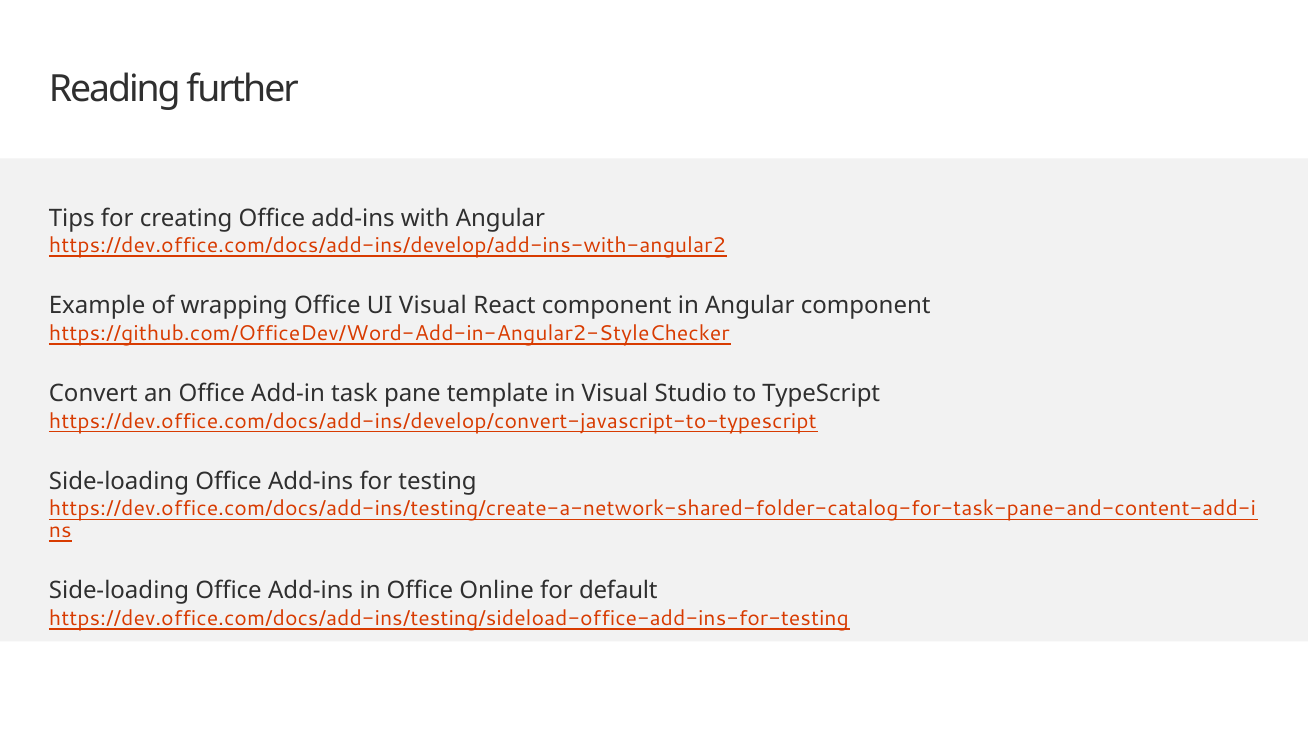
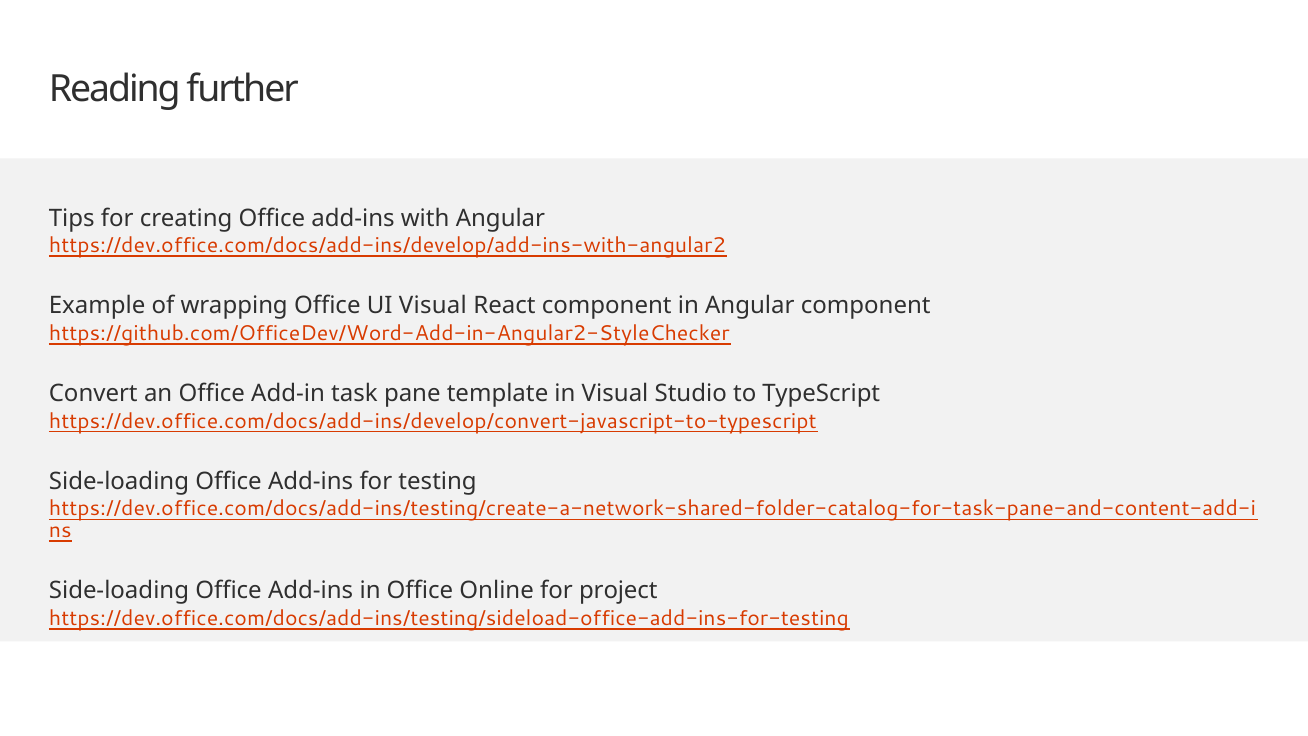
default: default -> project
